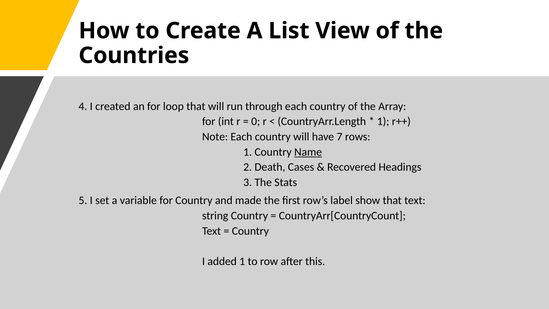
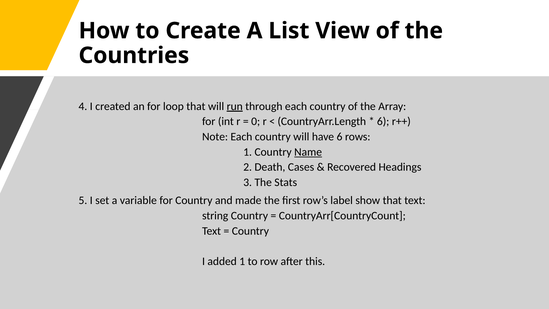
run underline: none -> present
1 at (383, 121): 1 -> 6
have 7: 7 -> 6
